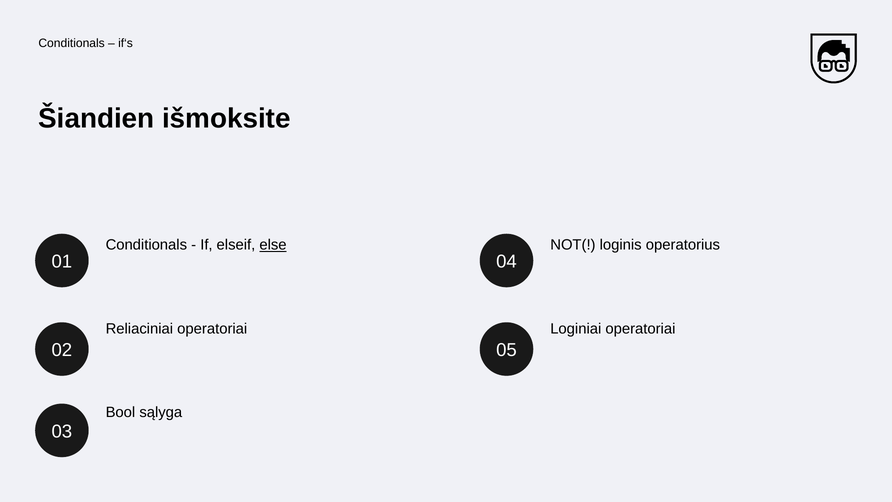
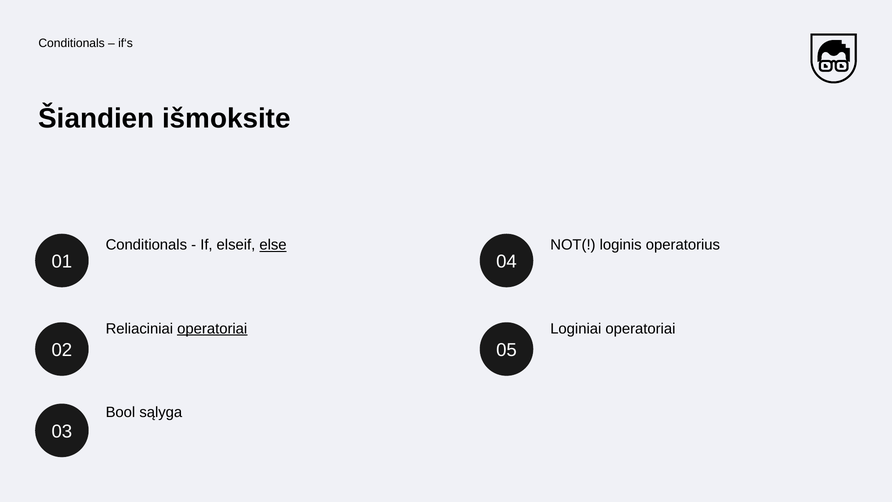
operatoriai at (212, 329) underline: none -> present
